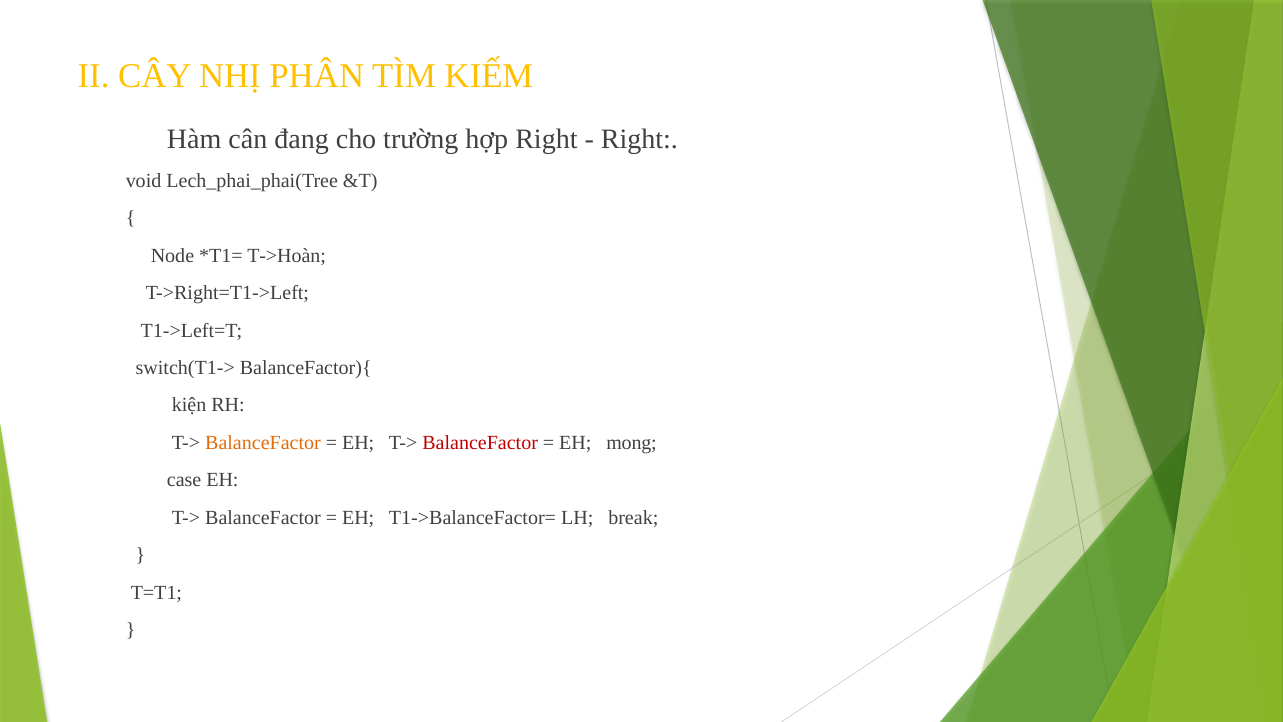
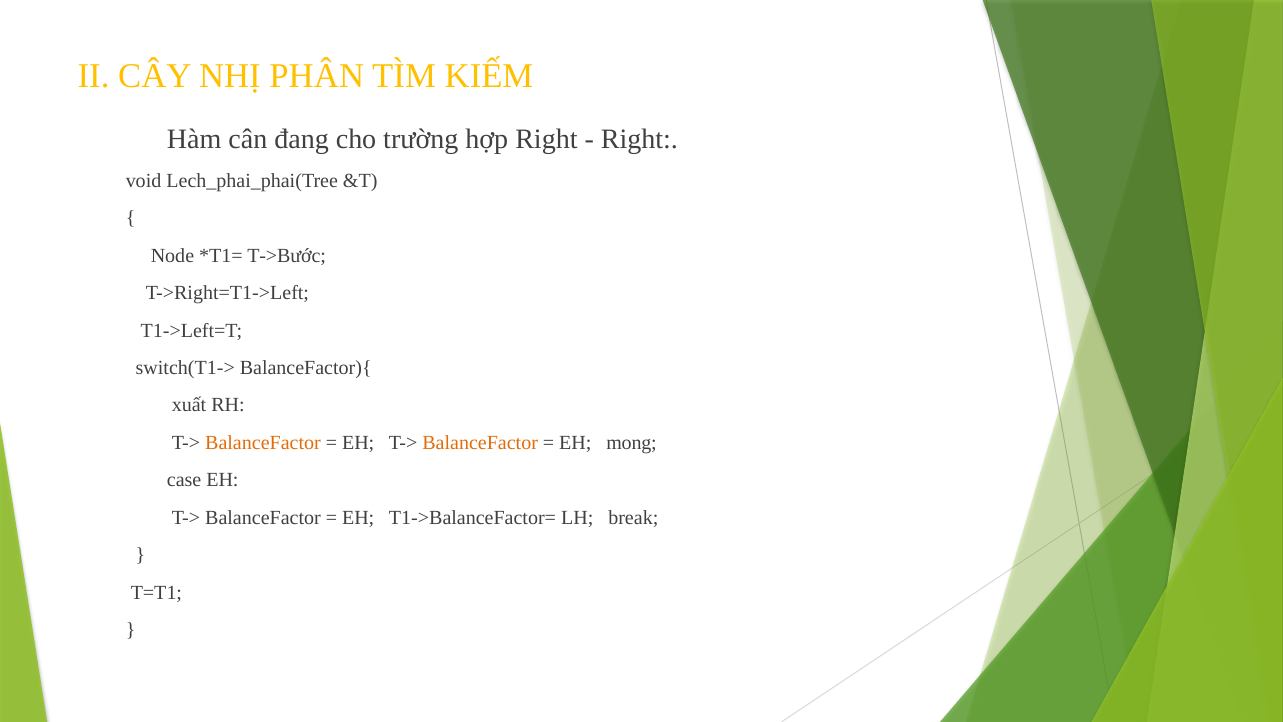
T->Hoàn: T->Hoàn -> T->Bước
kiện: kiện -> xuất
BalanceFactor at (480, 443) colour: red -> orange
